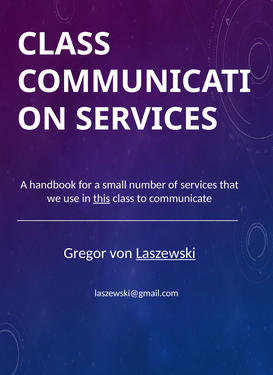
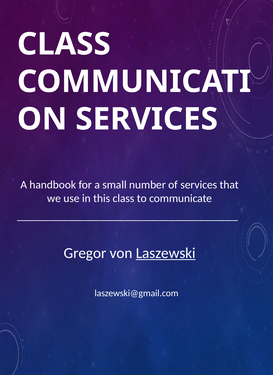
this underline: present -> none
